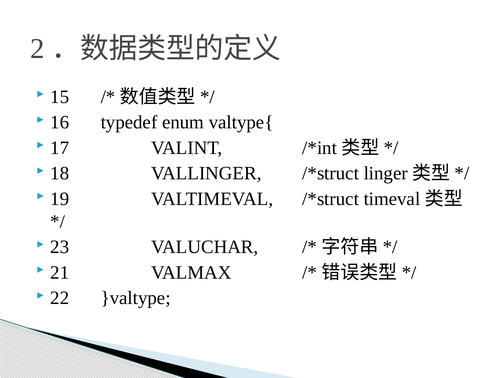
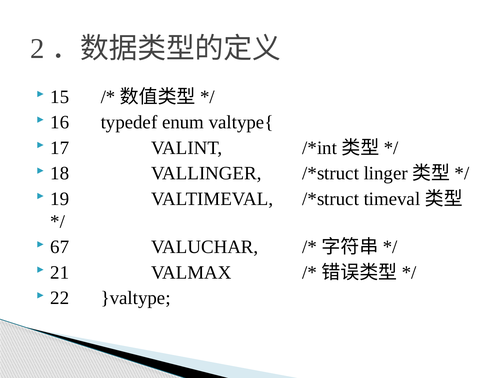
23: 23 -> 67
